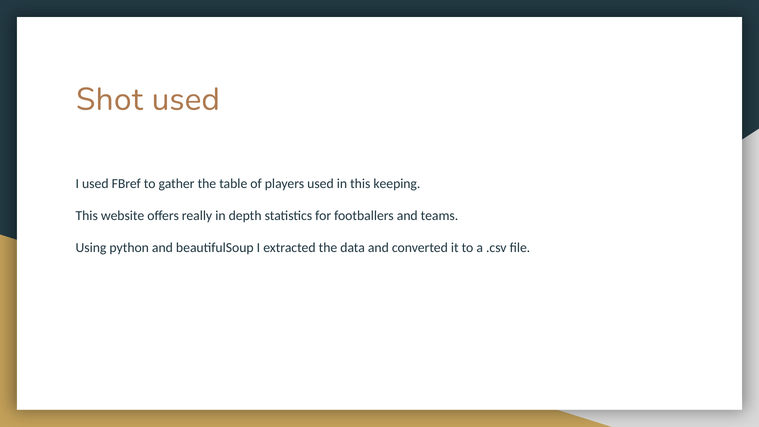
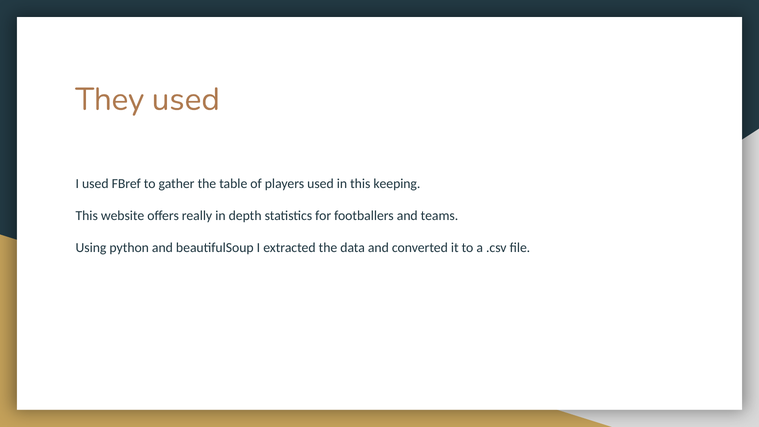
Shot: Shot -> They
